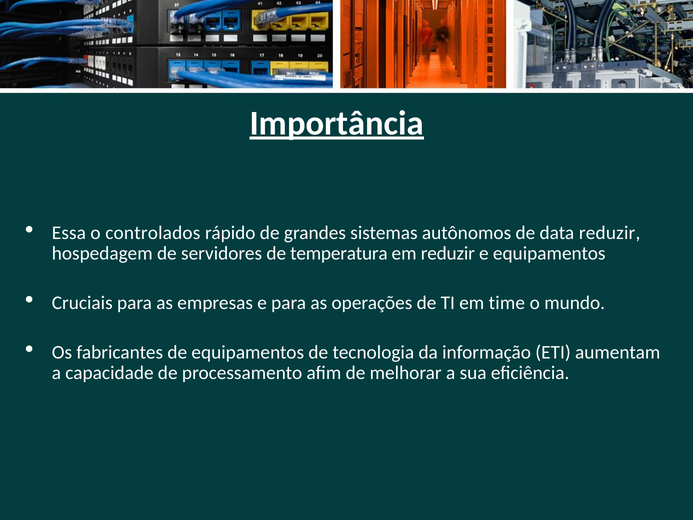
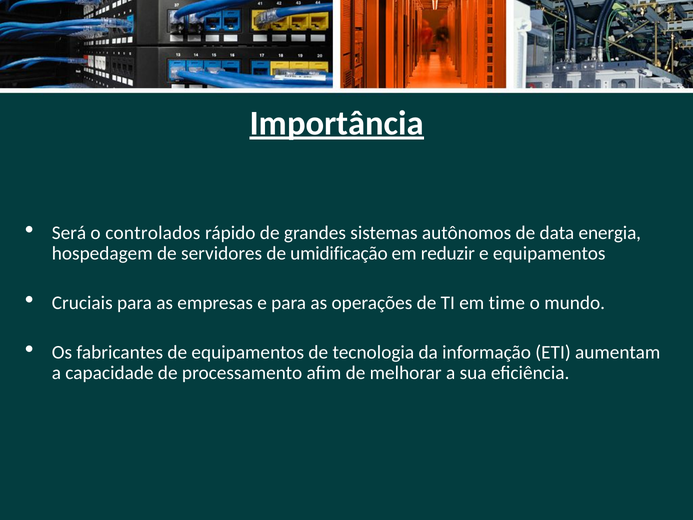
Essa: Essa -> Será
data reduzir: reduzir -> energia
temperatura: temperatura -> umidificação
